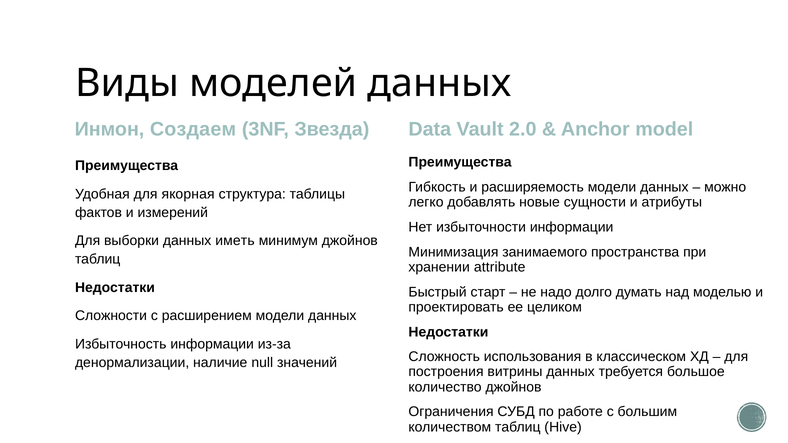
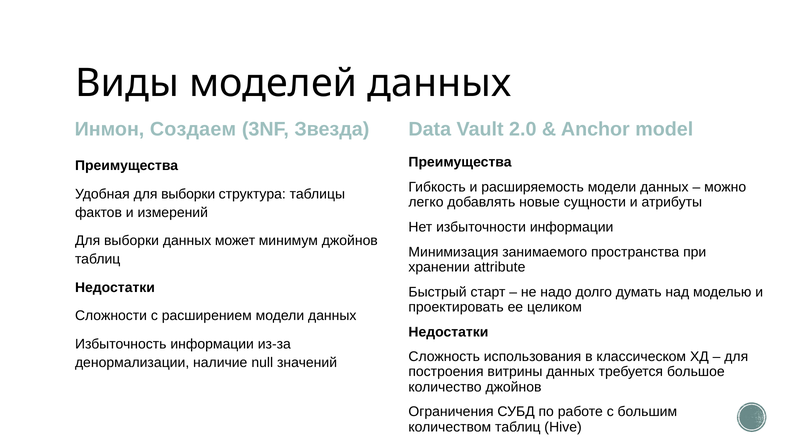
Удобная для якорная: якорная -> выборки
иметь: иметь -> может
